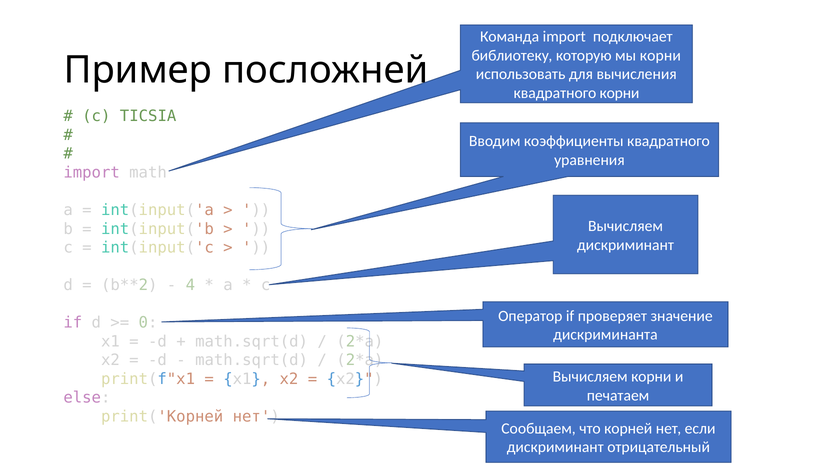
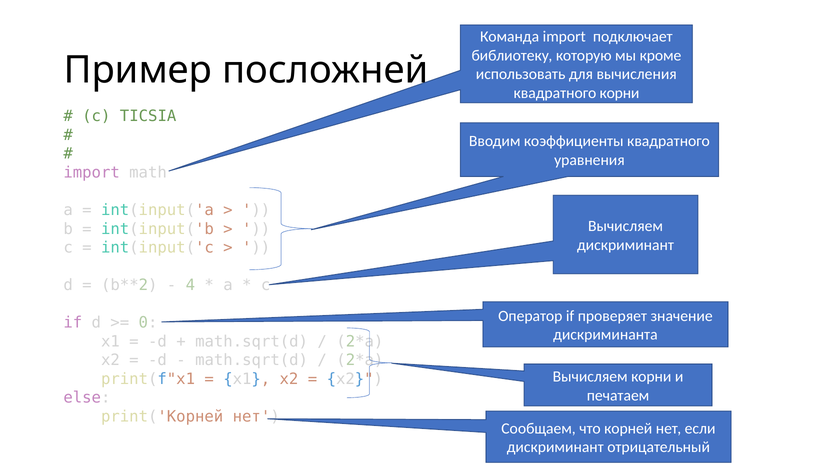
мы корни: корни -> кроме
